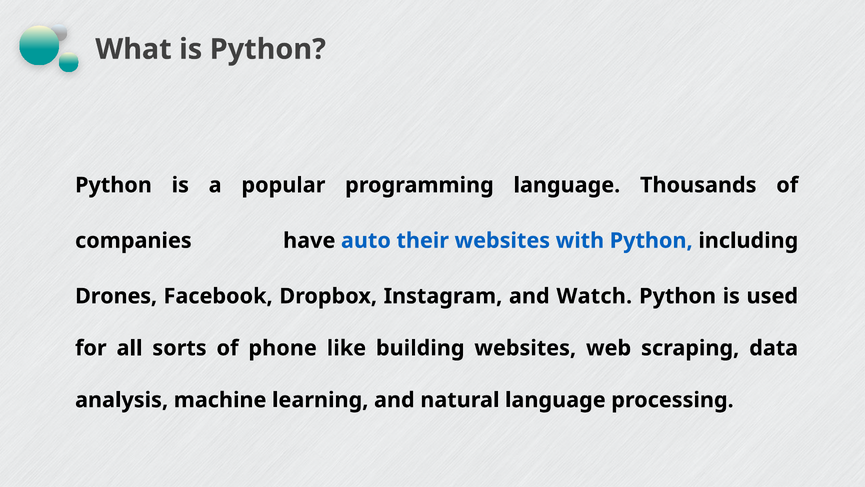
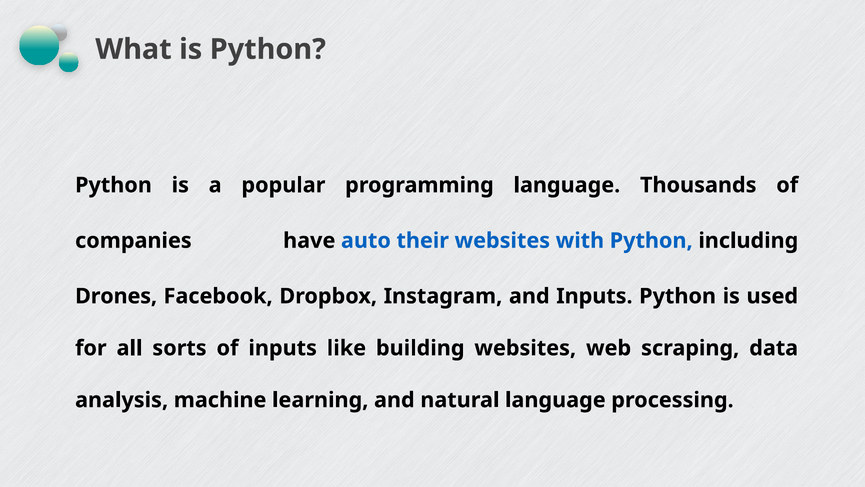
and Watch: Watch -> Inputs
of phone: phone -> inputs
